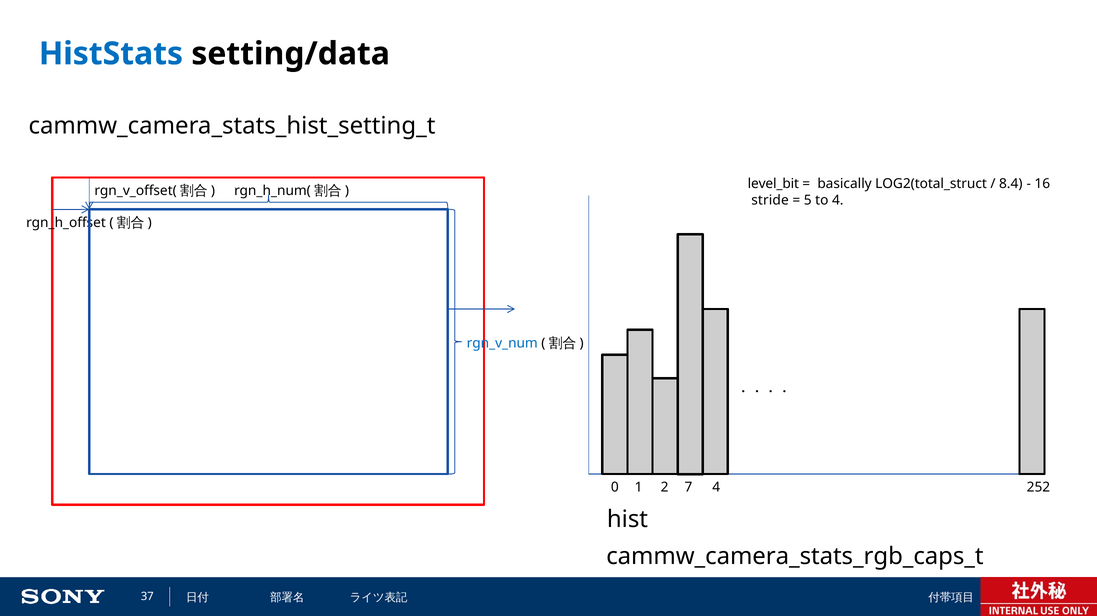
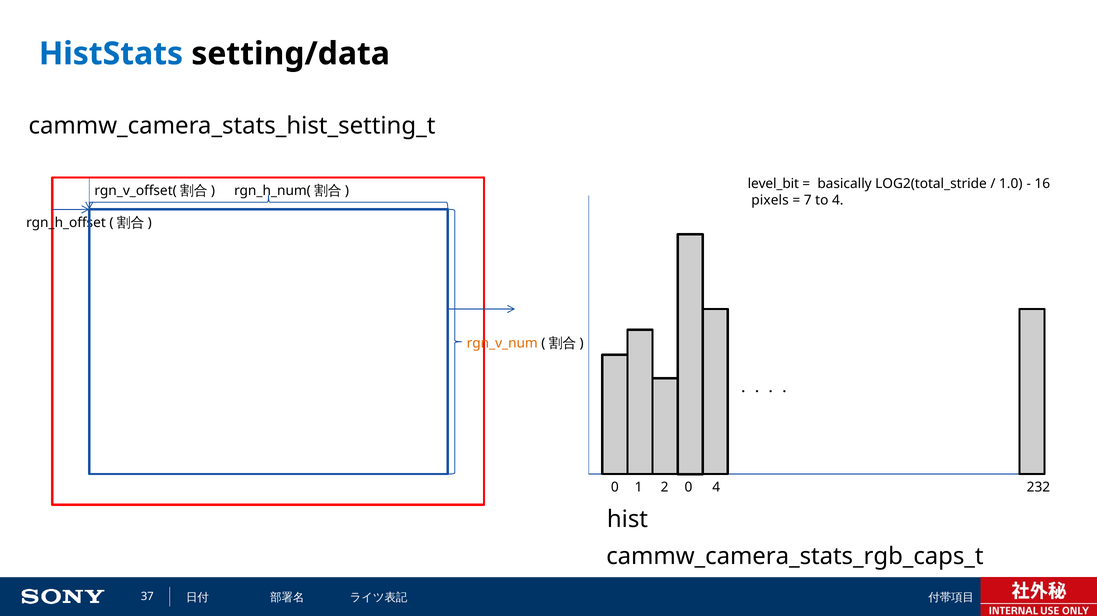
LOG2(total_struct: LOG2(total_struct -> LOG2(total_stride
8.4: 8.4 -> 1.0
stride: stride -> pixels
5: 5 -> 7
rgn_v_num colour: blue -> orange
2 7: 7 -> 0
252: 252 -> 232
